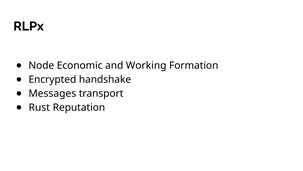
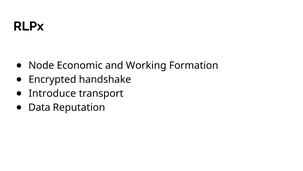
Messages: Messages -> Introduce
Rust: Rust -> Data
